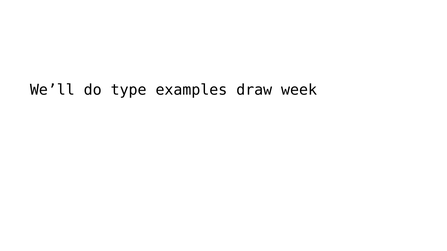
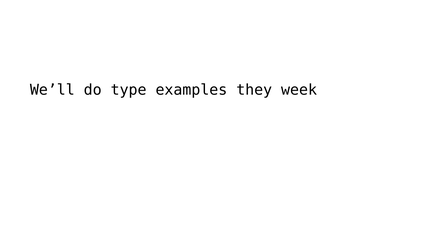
draw: draw -> they
